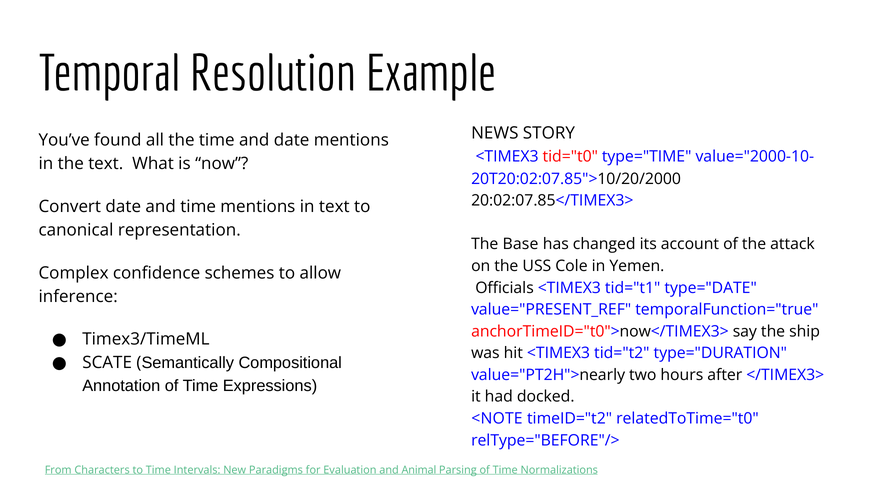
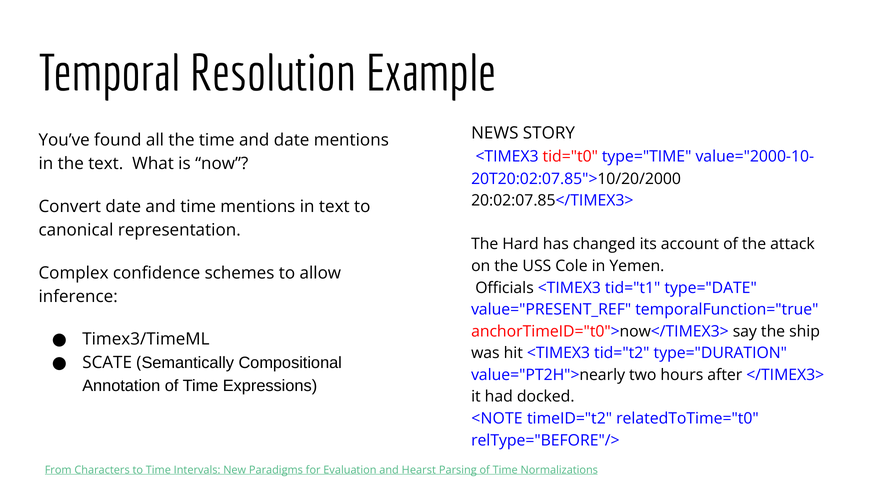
Base: Base -> Hard
Animal: Animal -> Hearst
